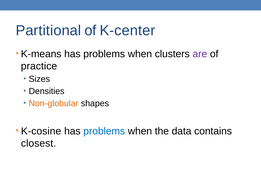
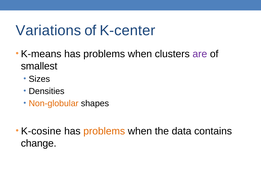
Partitional: Partitional -> Variations
practice: practice -> smallest
problems at (104, 131) colour: blue -> orange
closest: closest -> change
